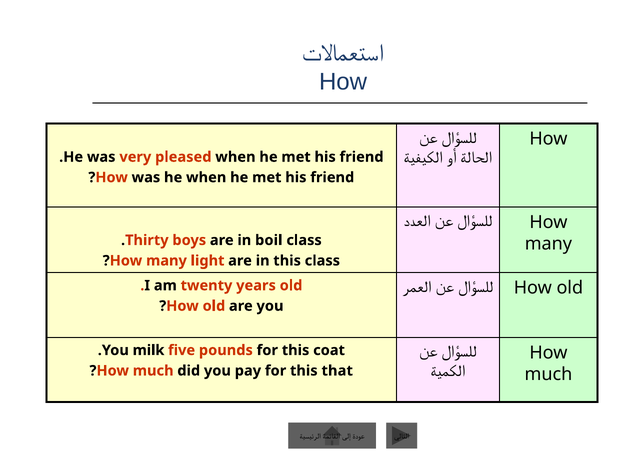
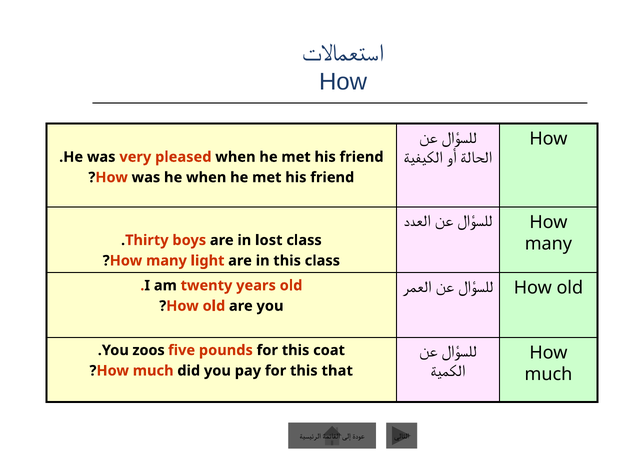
boil: boil -> lost
milk: milk -> zoos
